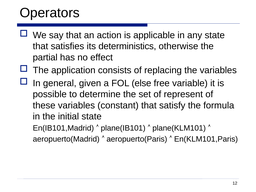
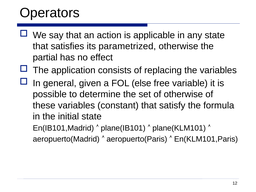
deterministics: deterministics -> parametrized
of represent: represent -> otherwise
